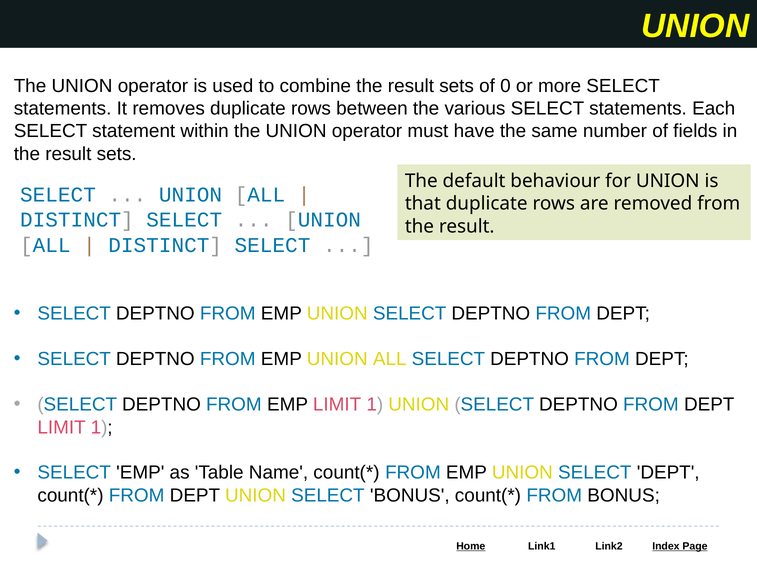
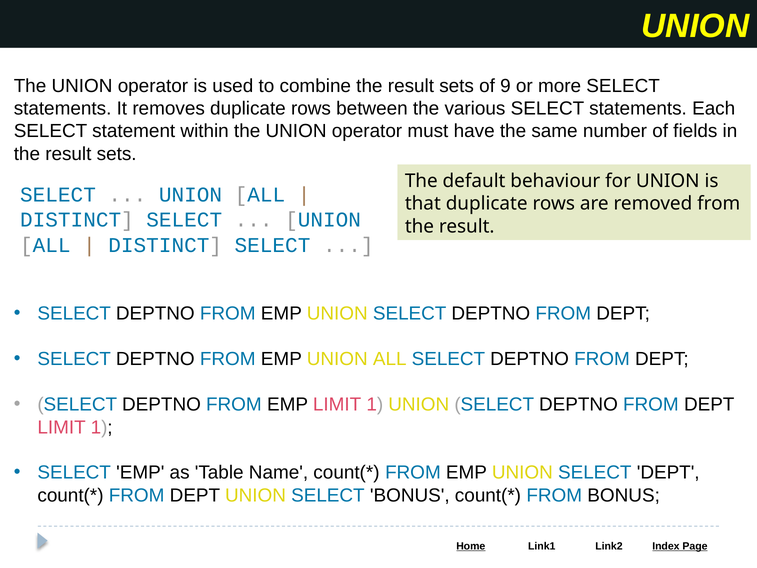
0: 0 -> 9
